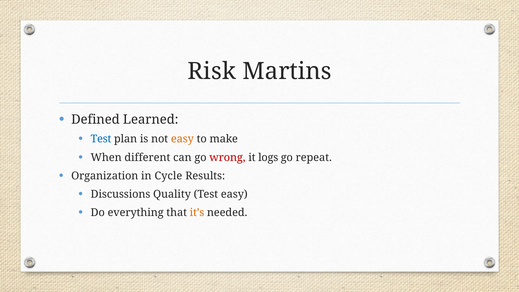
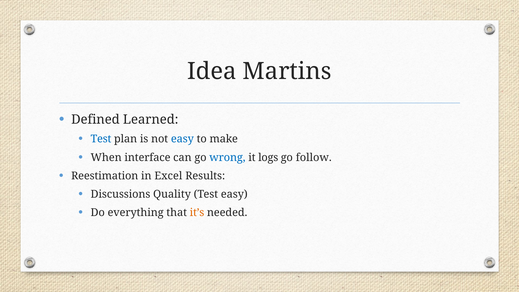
Risk: Risk -> Idea
easy at (182, 139) colour: orange -> blue
different: different -> interface
wrong colour: red -> blue
repeat: repeat -> follow
Organization: Organization -> Reestimation
Cycle: Cycle -> Excel
